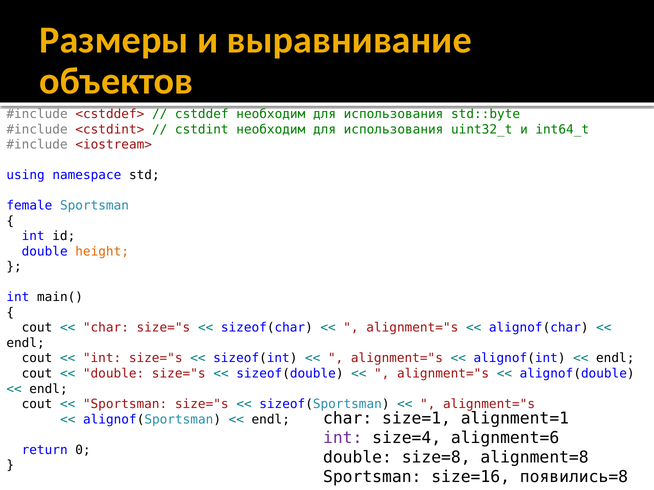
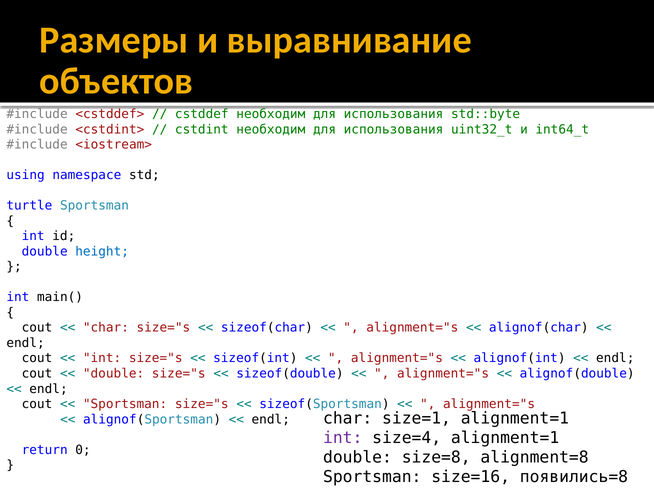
female: female -> turtle
height colour: orange -> blue
size=4 alignment=6: alignment=6 -> alignment=1
